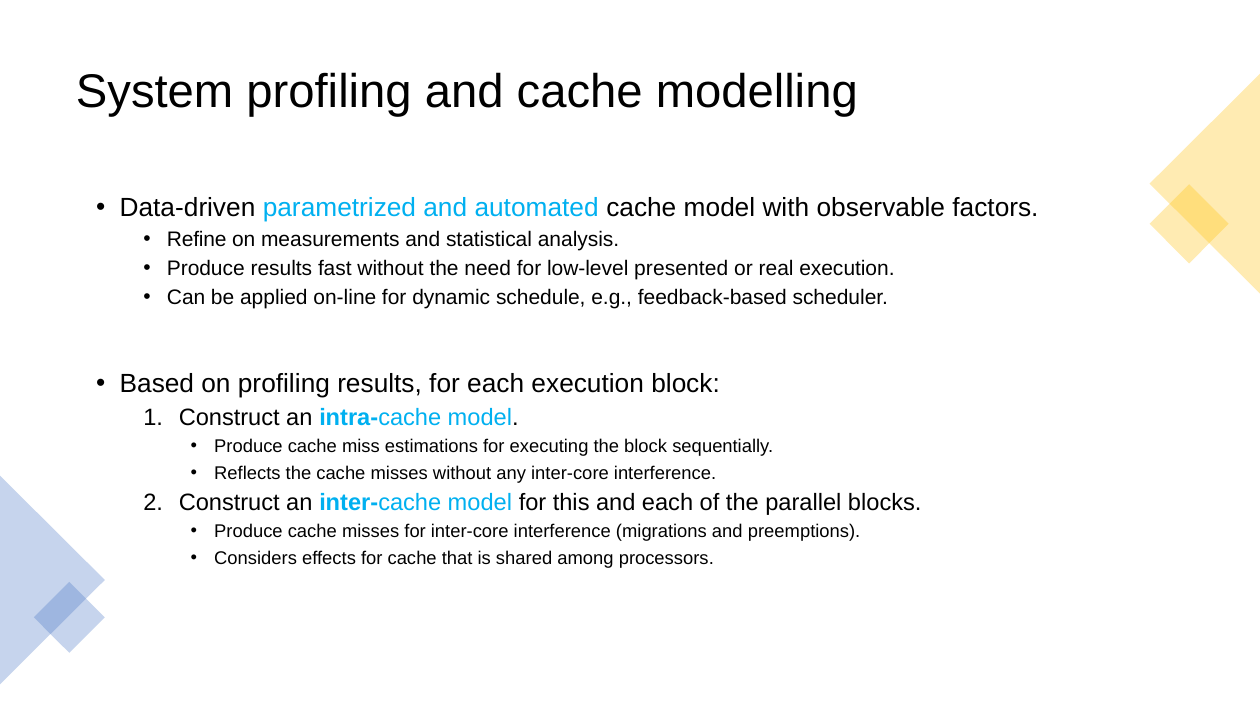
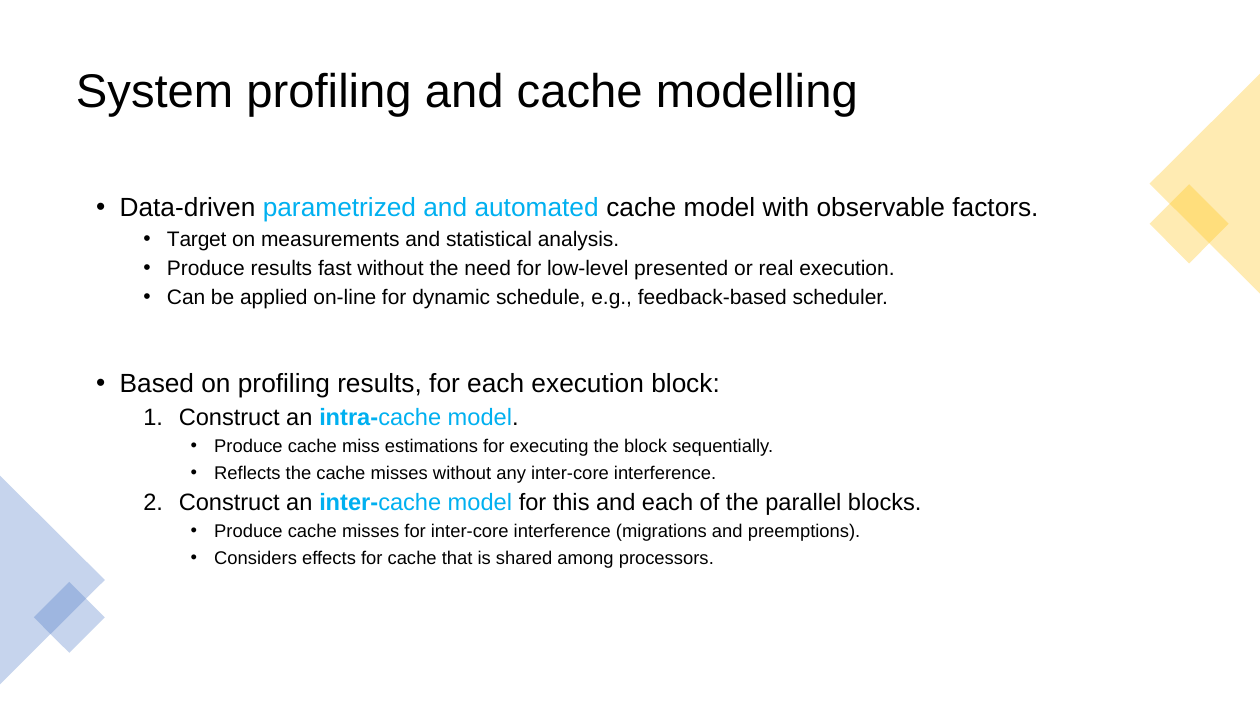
Refine: Refine -> Target
